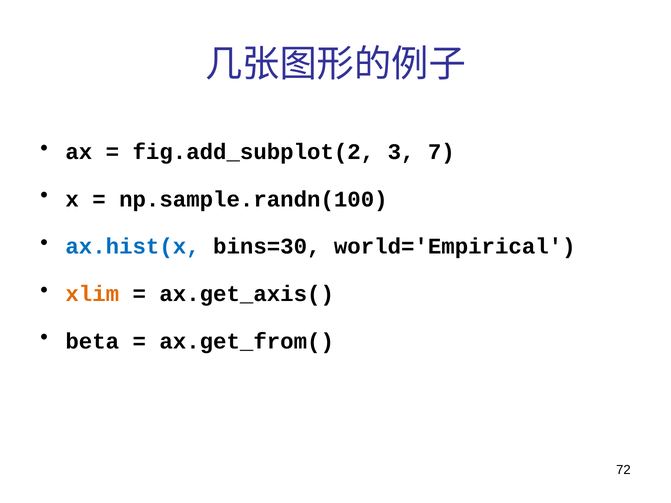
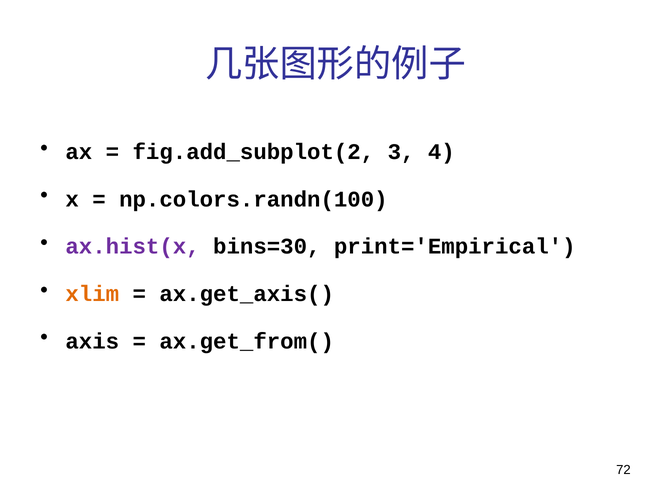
7: 7 -> 4
np.sample.randn(100: np.sample.randn(100 -> np.colors.randn(100
ax.hist(x colour: blue -> purple
world='Empirical: world='Empirical -> print='Empirical
beta: beta -> axis
